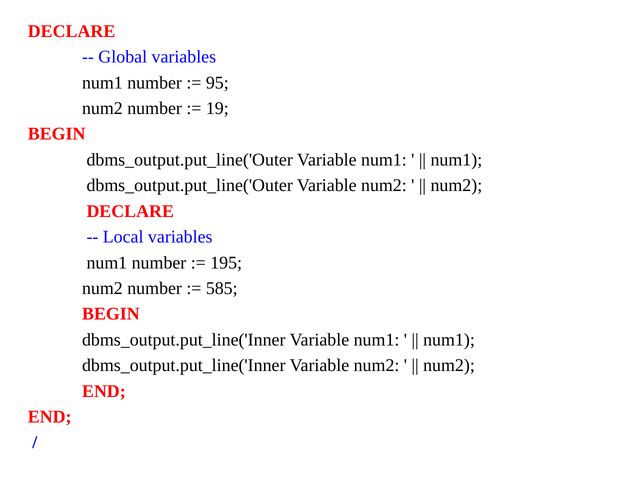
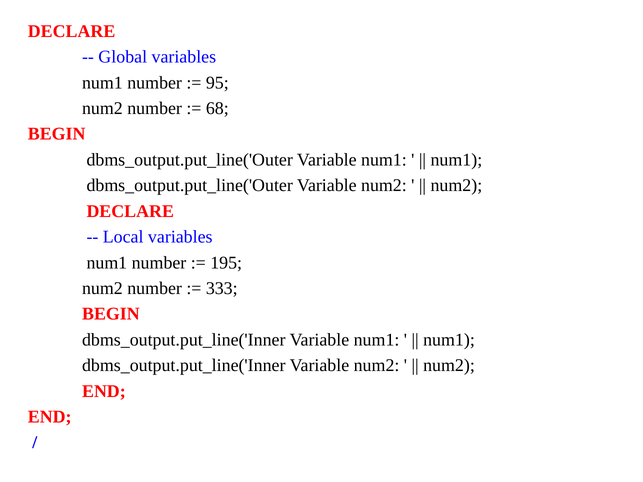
19: 19 -> 68
585: 585 -> 333
